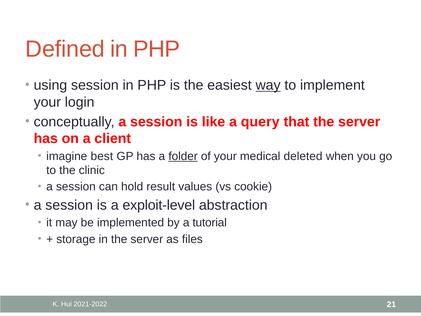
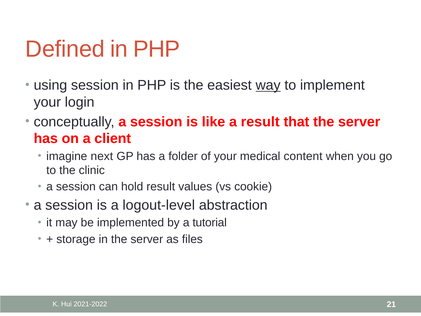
a query: query -> result
best: best -> next
folder underline: present -> none
deleted: deleted -> content
exploit-level: exploit-level -> logout-level
